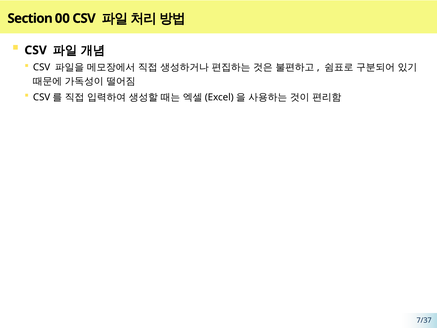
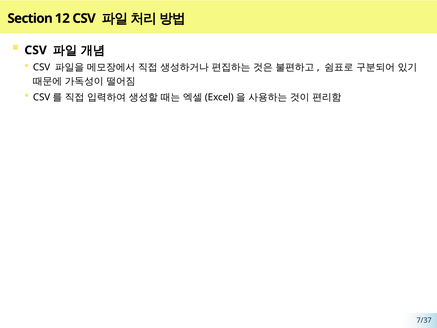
00: 00 -> 12
